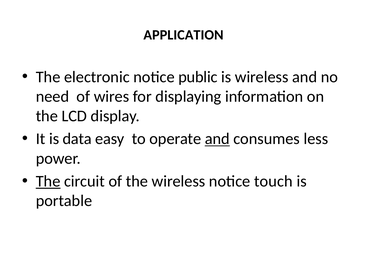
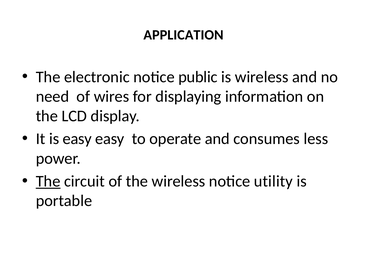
is data: data -> easy
and at (217, 139) underline: present -> none
touch: touch -> utility
